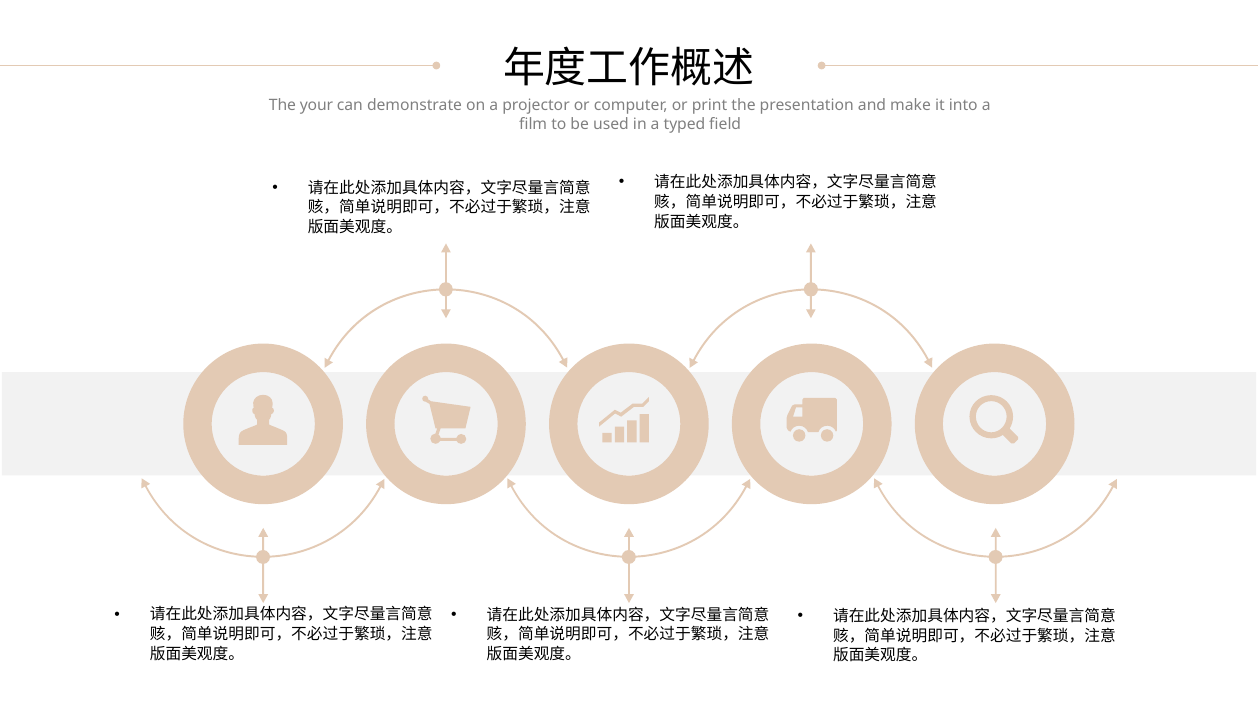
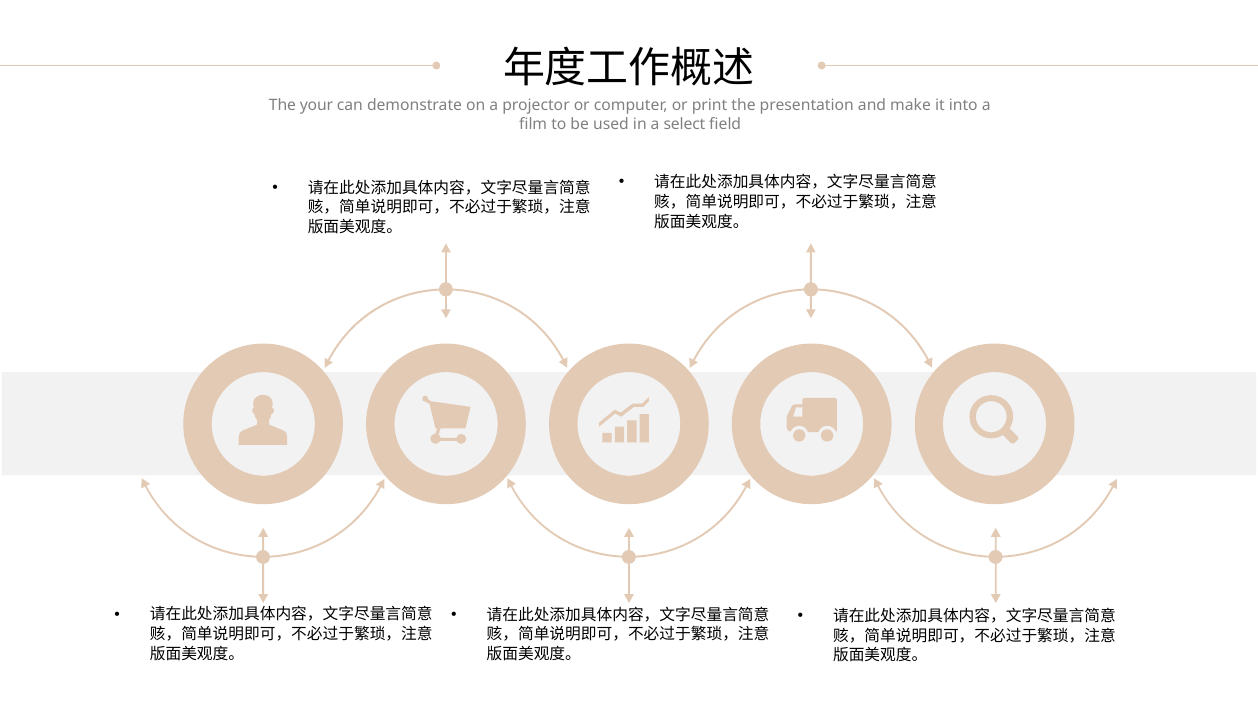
typed: typed -> select
